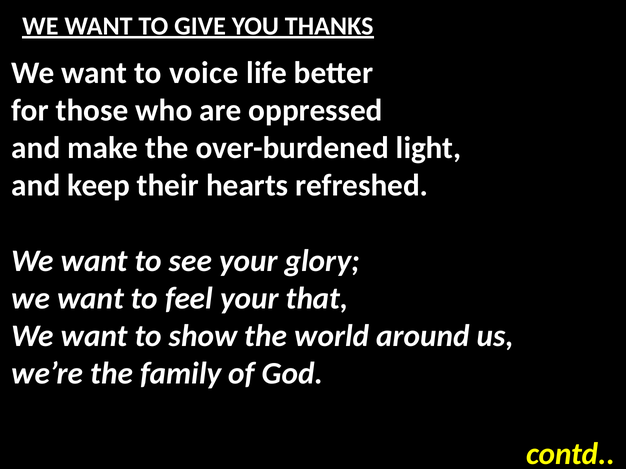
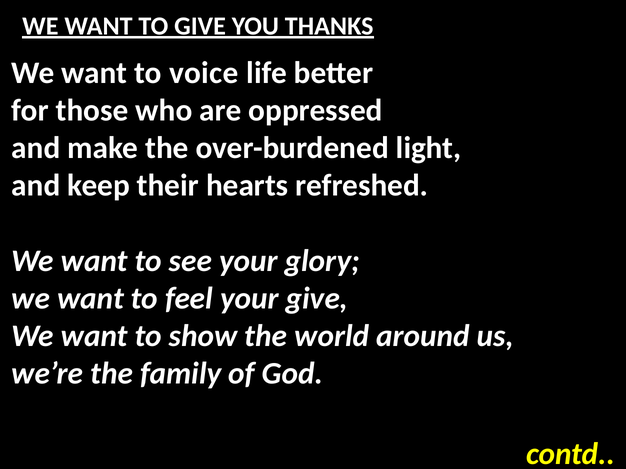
your that: that -> give
